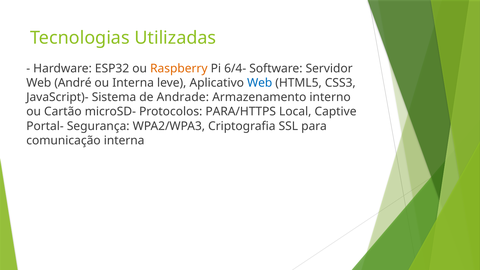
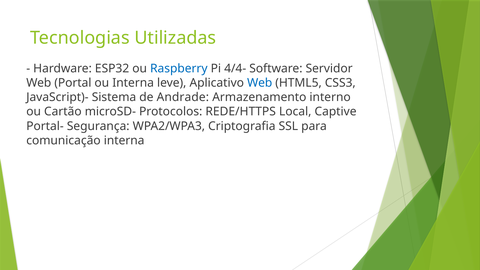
Raspberry colour: orange -> blue
6/4-: 6/4- -> 4/4-
André: André -> Portal
PARA/HTTPS: PARA/HTTPS -> REDE/HTTPS
